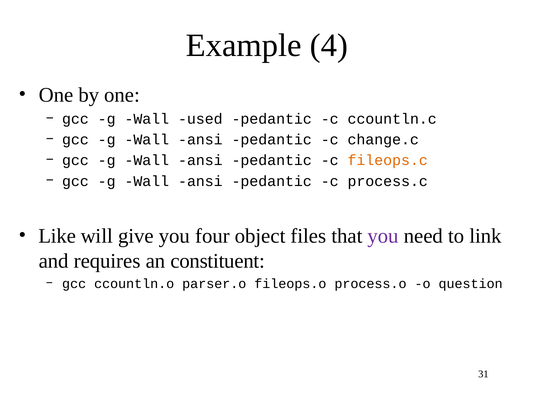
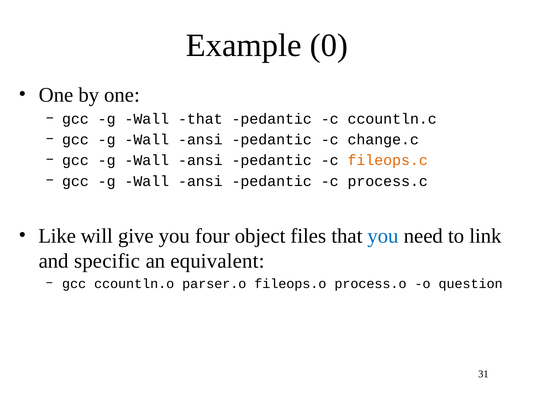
4: 4 -> 0
Wall used: used -> that
you at (383, 236) colour: purple -> blue
requires: requires -> specific
constituent: constituent -> equivalent
